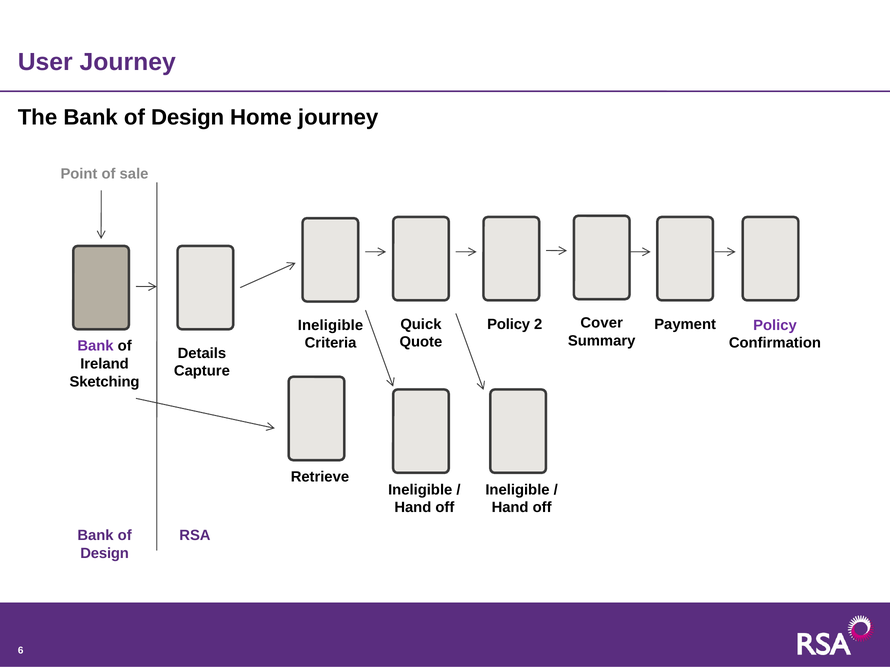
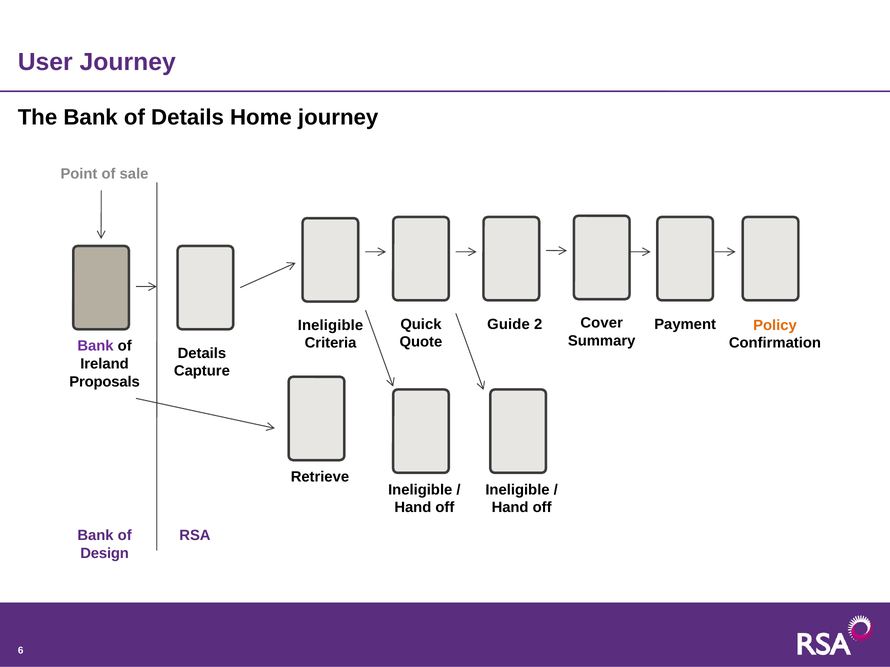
The Bank of Design: Design -> Details
Policy at (509, 324): Policy -> Guide
Policy at (775, 326) colour: purple -> orange
Sketching: Sketching -> Proposals
